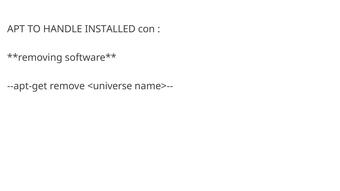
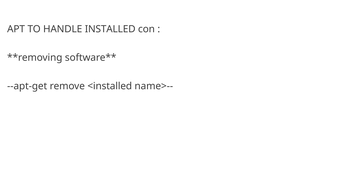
<universe: <universe -> <installed
